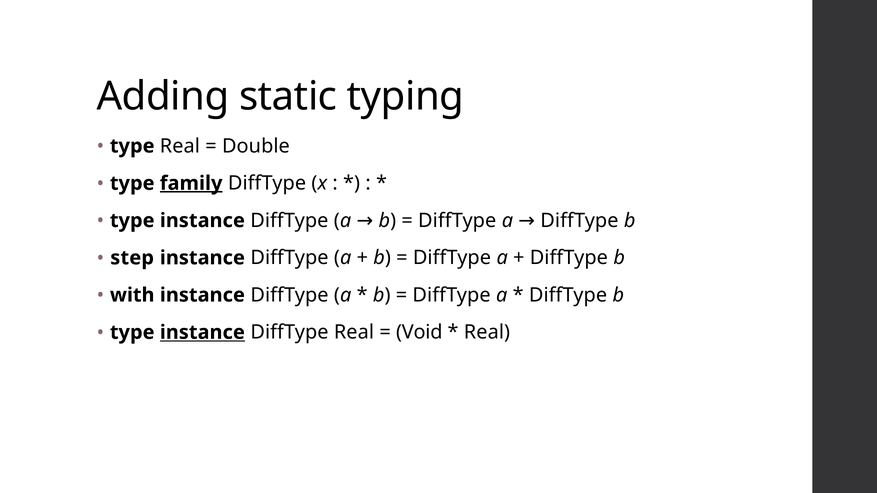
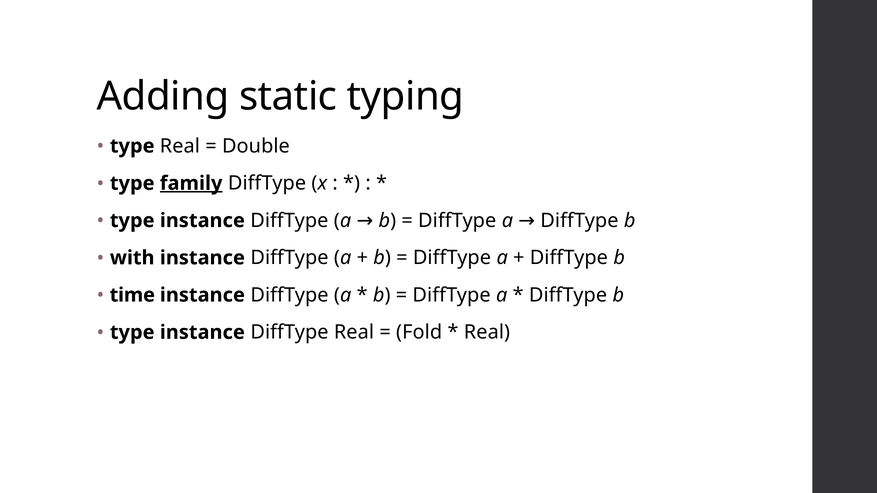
step: step -> with
with: with -> time
instance at (202, 333) underline: present -> none
Void: Void -> Fold
